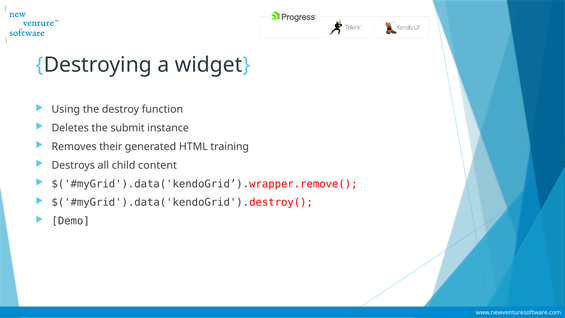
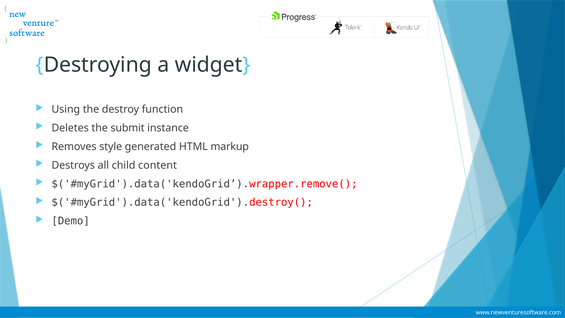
their: their -> style
training: training -> markup
